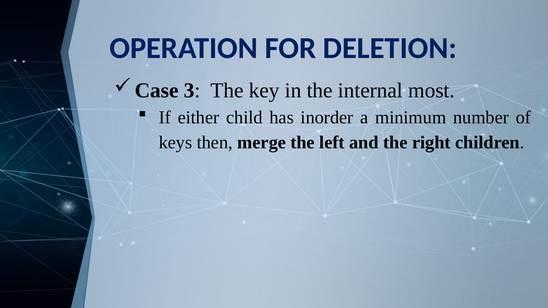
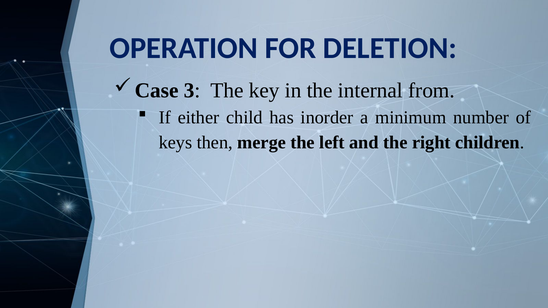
most: most -> from
